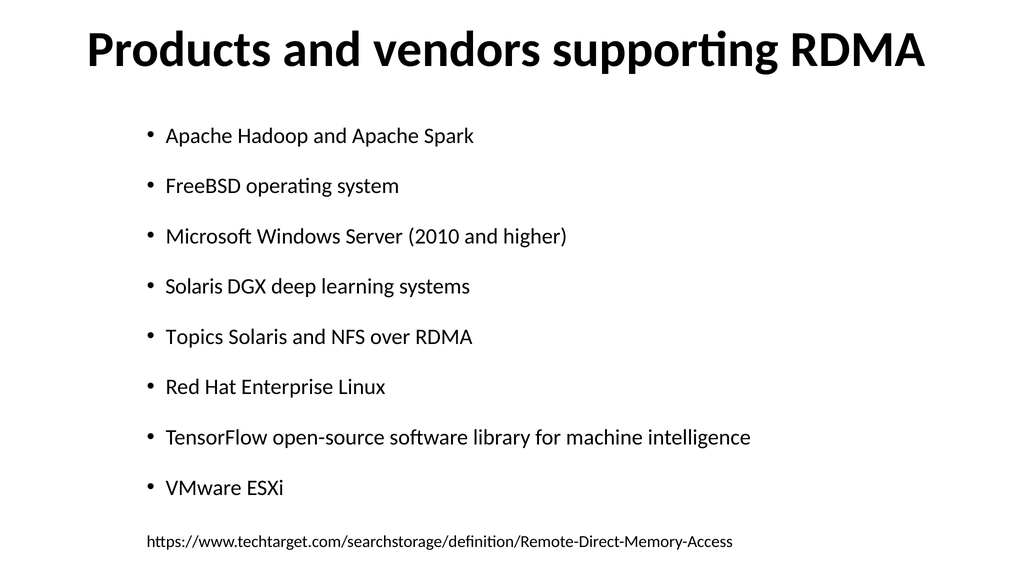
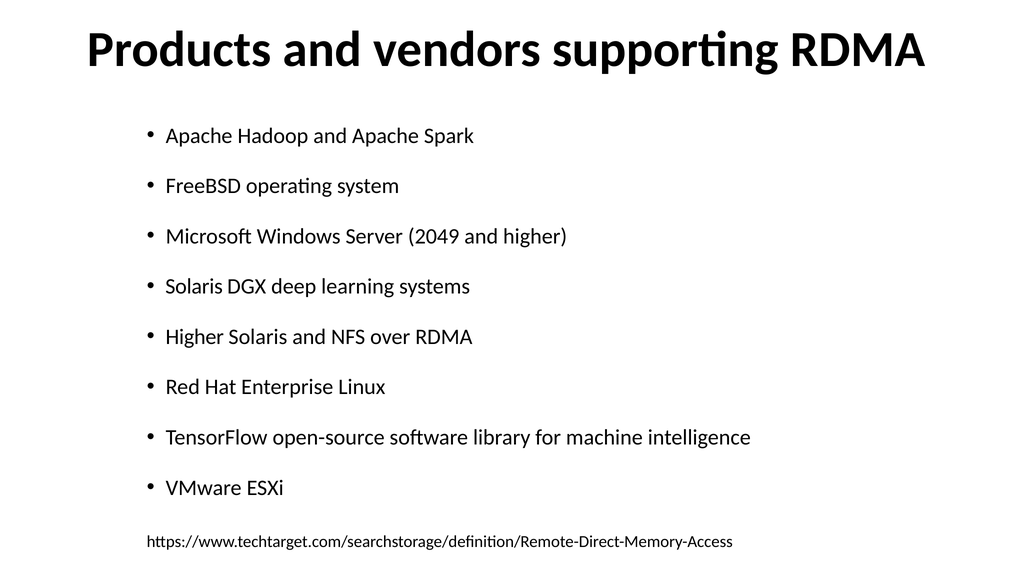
2010: 2010 -> 2049
Topics at (195, 337): Topics -> Higher
